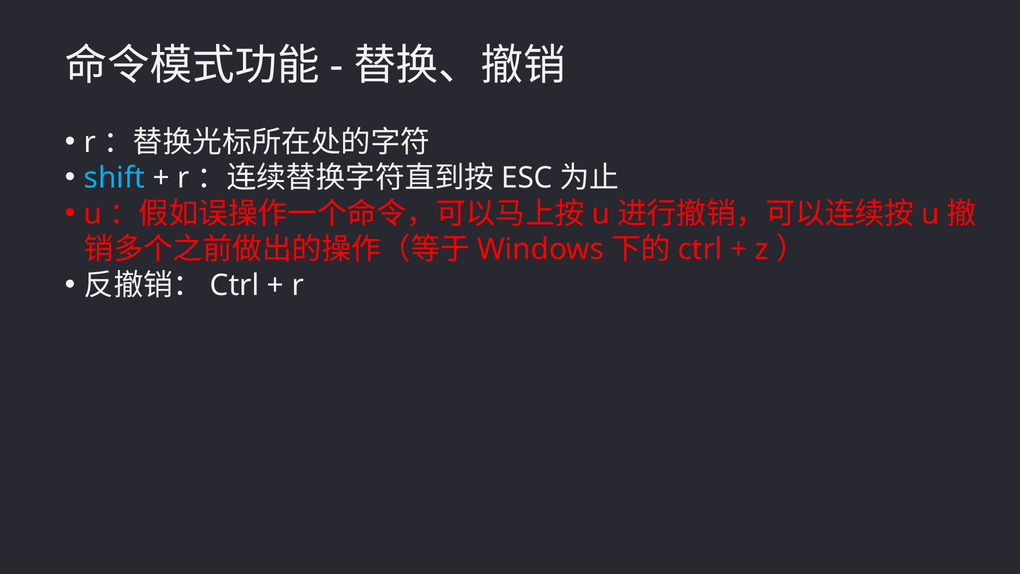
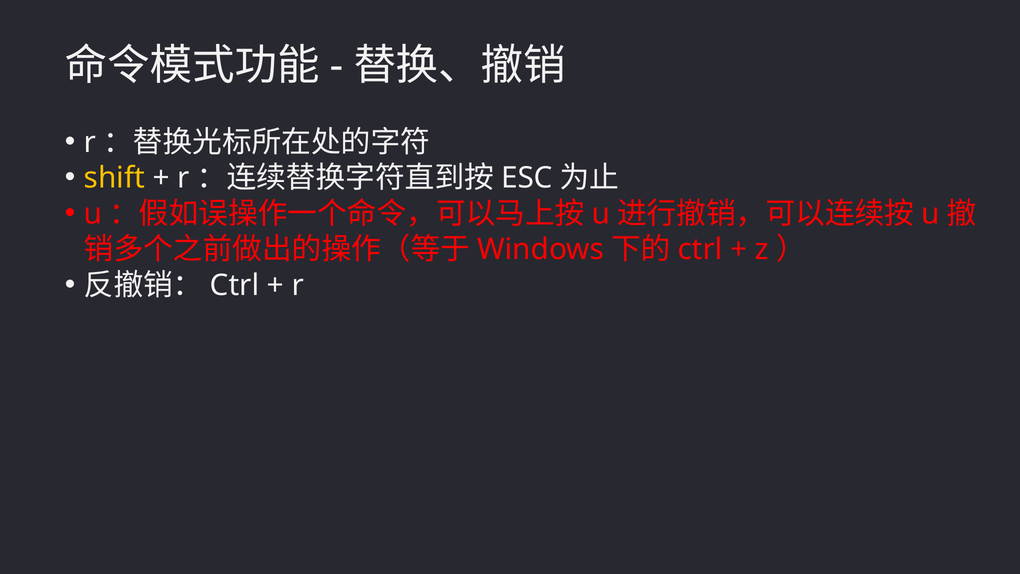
shift colour: light blue -> yellow
